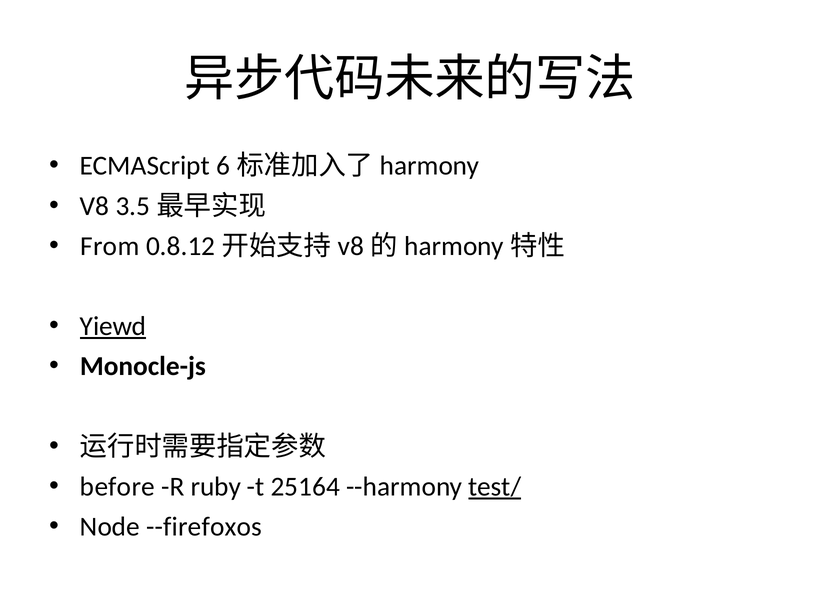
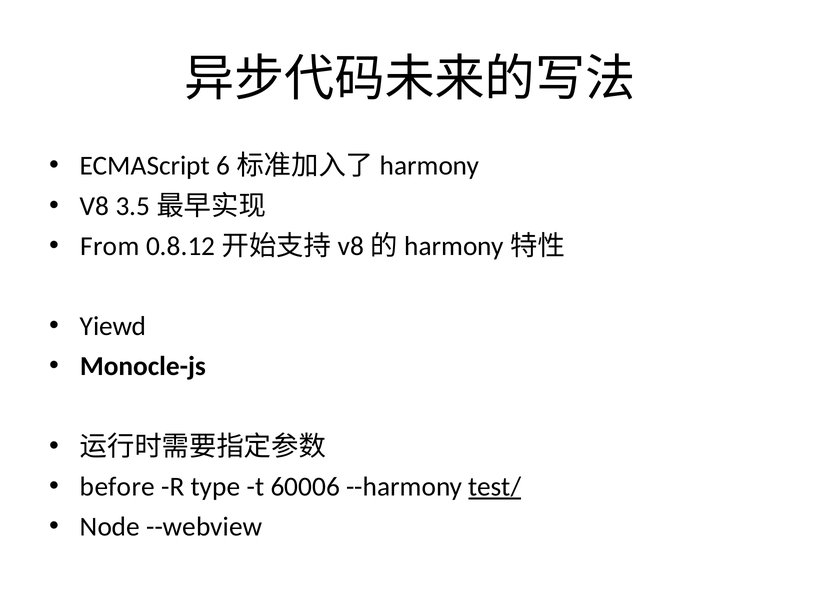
Yiewd underline: present -> none
ruby: ruby -> type
25164: 25164 -> 60006
--firefoxos: --firefoxos -> --webview
